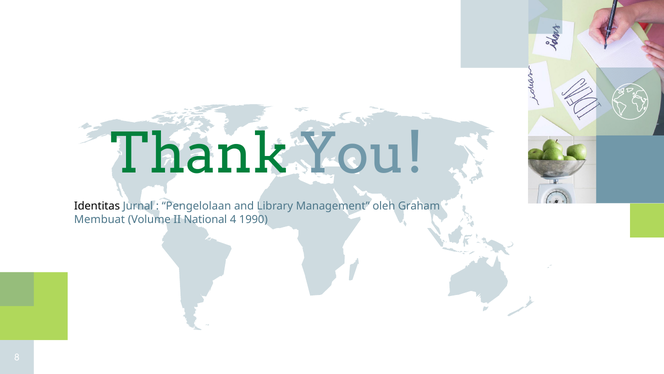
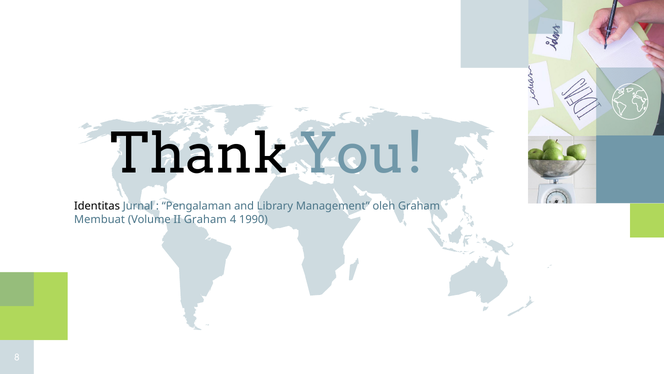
Thank colour: green -> black
Pengelolaan: Pengelolaan -> Pengalaman
II National: National -> Graham
